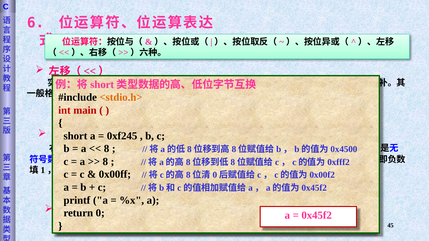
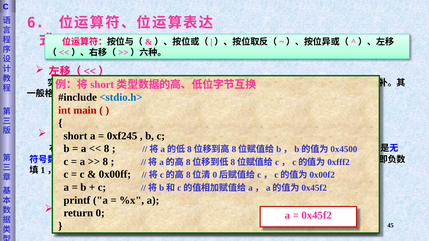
<stdio.h> colour: orange -> blue
